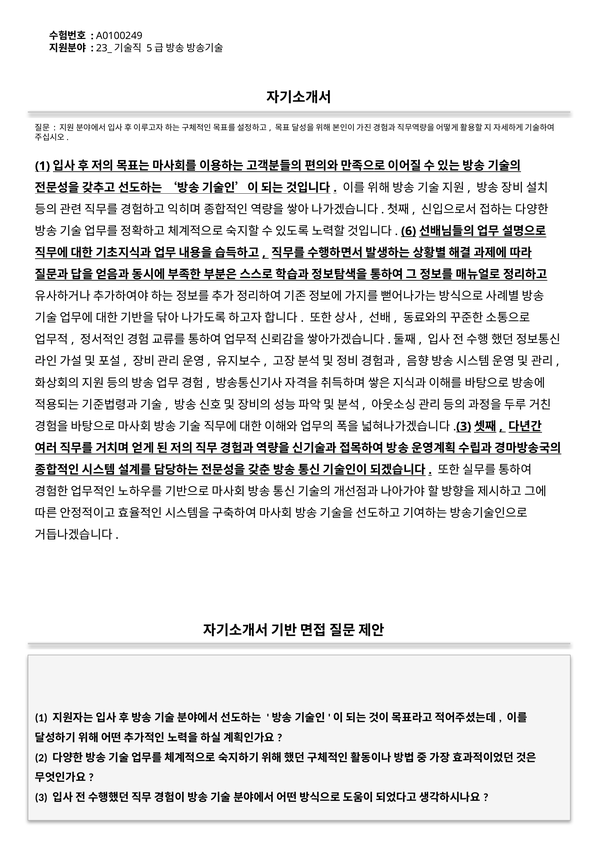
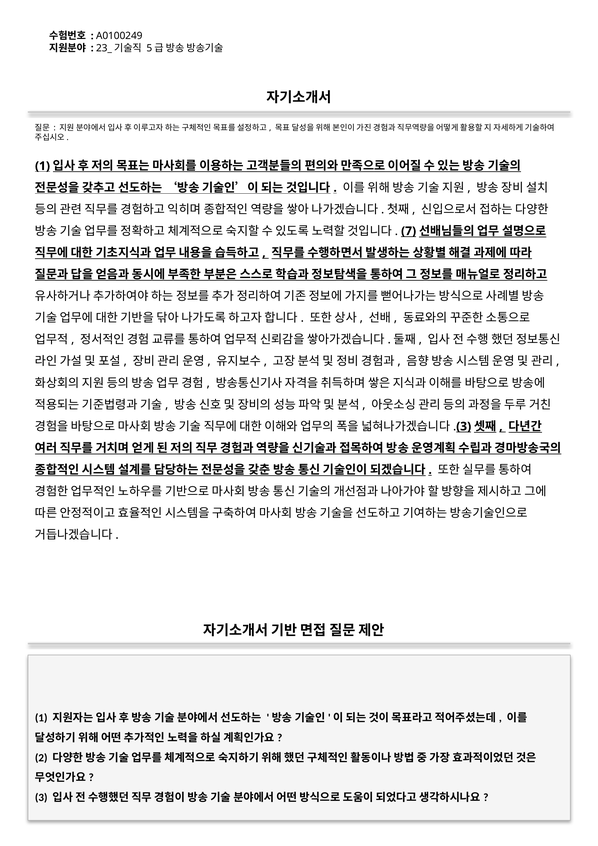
6: 6 -> 7
